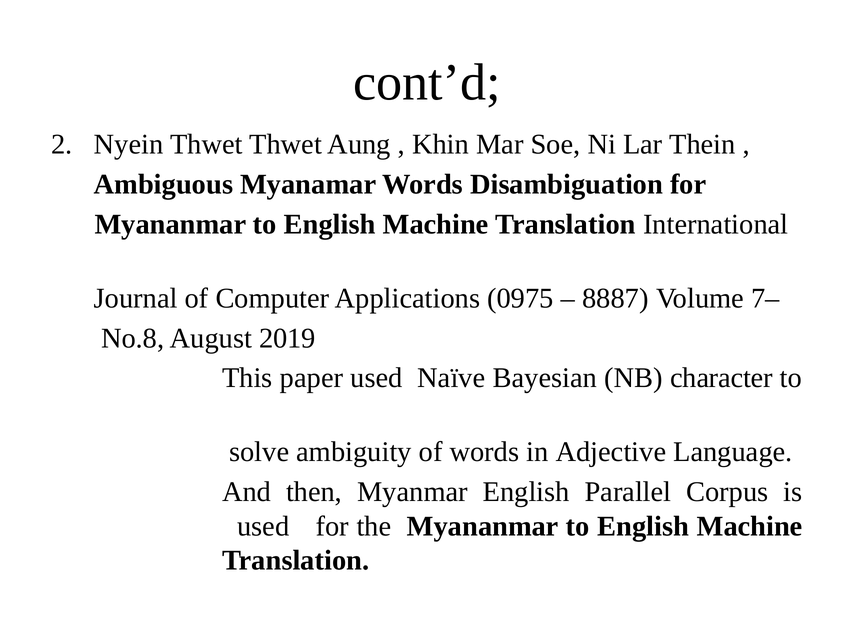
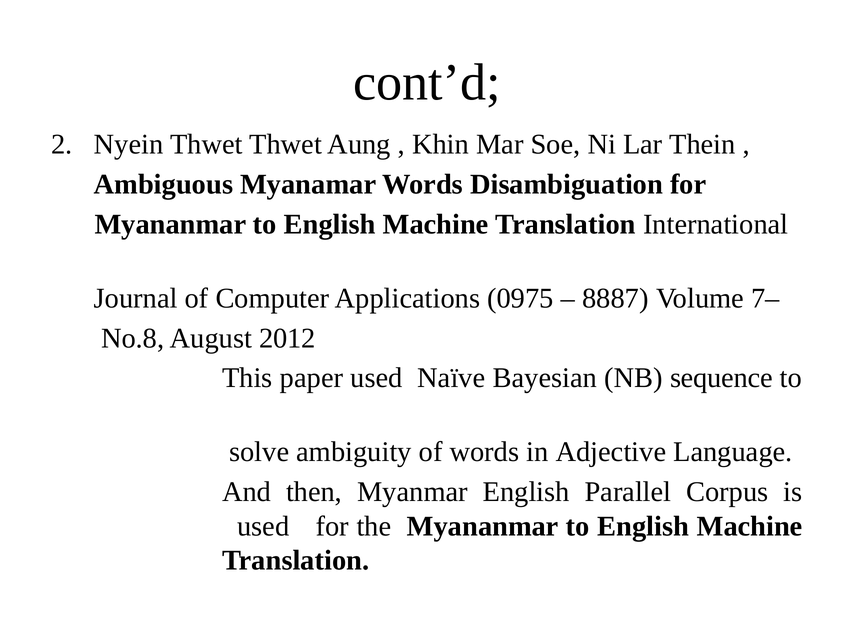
2019: 2019 -> 2012
character: character -> sequence
